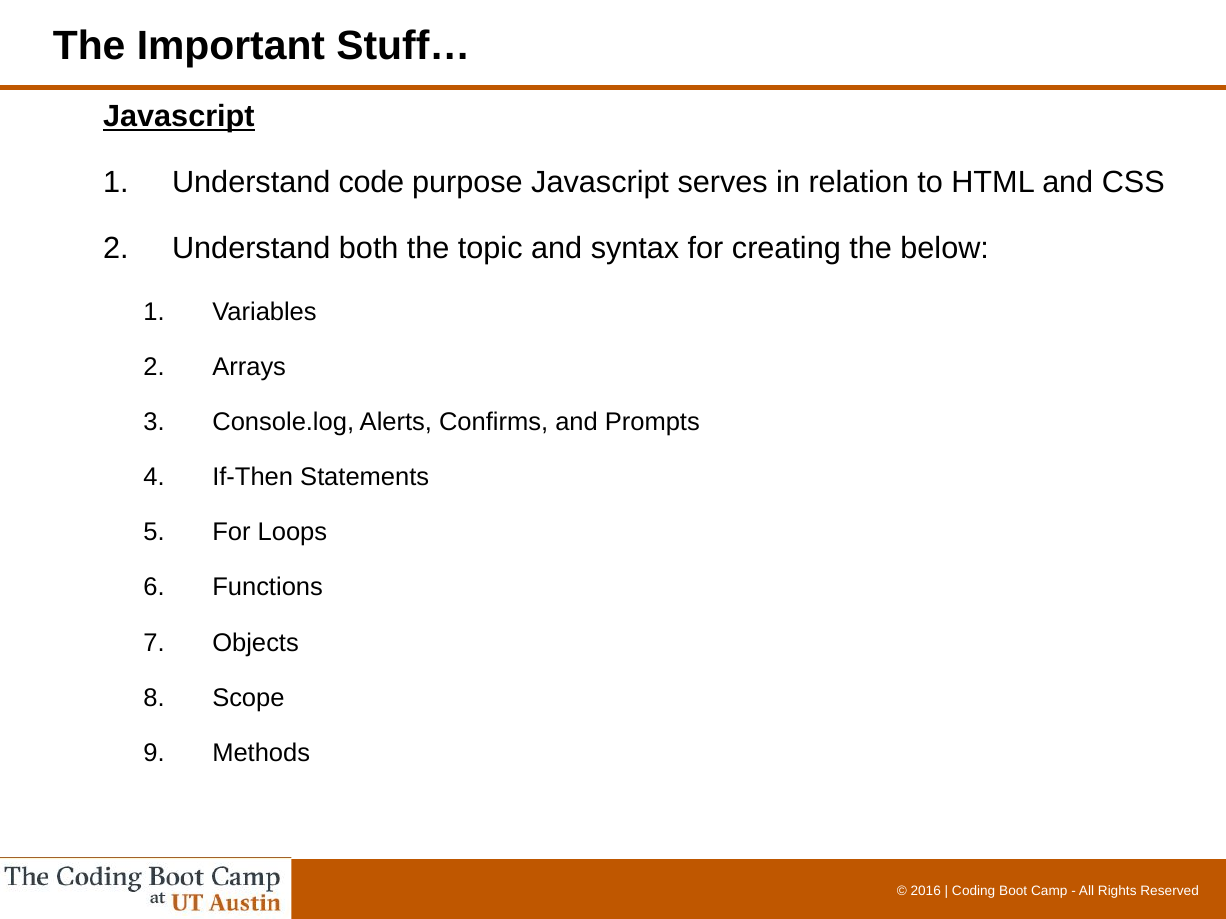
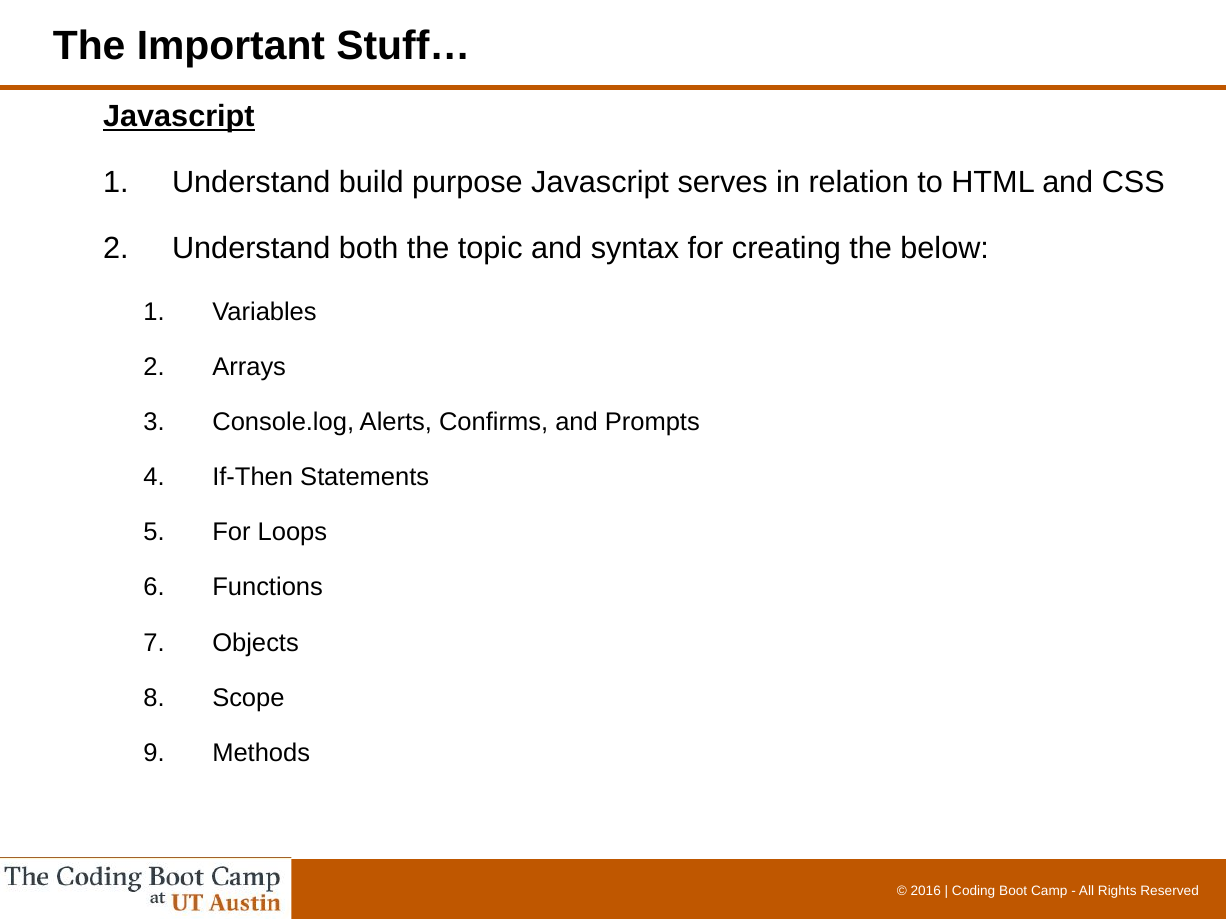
code: code -> build
